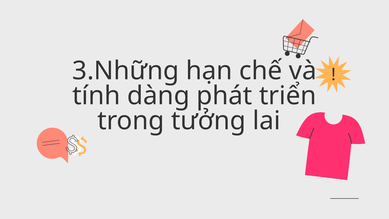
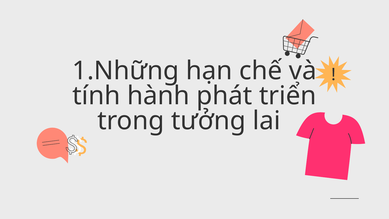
3.Những: 3.Những -> 1.Những
dàng: dàng -> hành
